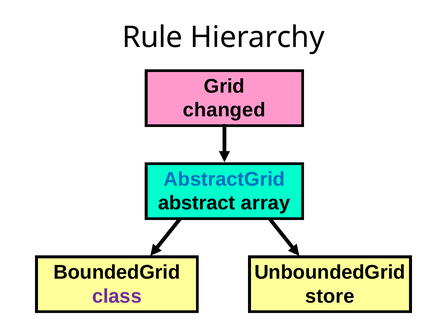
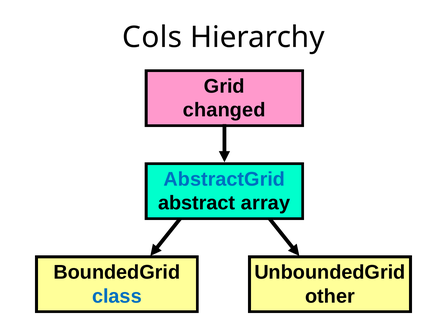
Rule: Rule -> Cols
class colour: purple -> blue
store: store -> other
